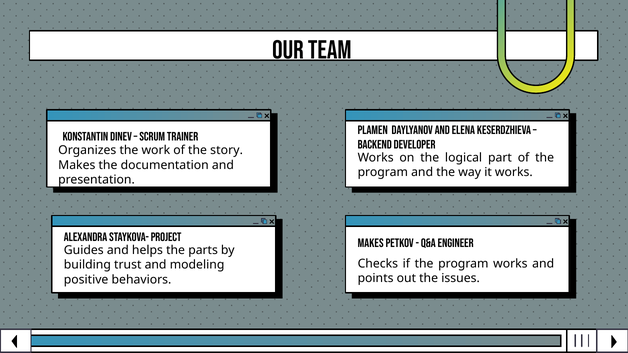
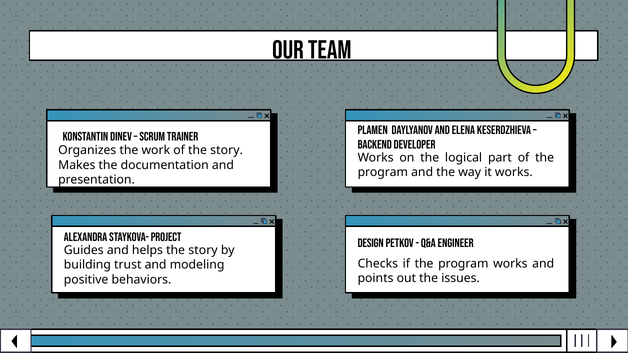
Makes at (371, 243): Makes -> Design
helps the parts: parts -> story
